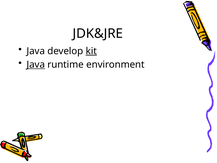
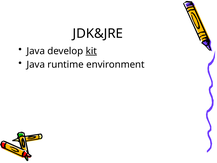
Java at (36, 64) underline: present -> none
